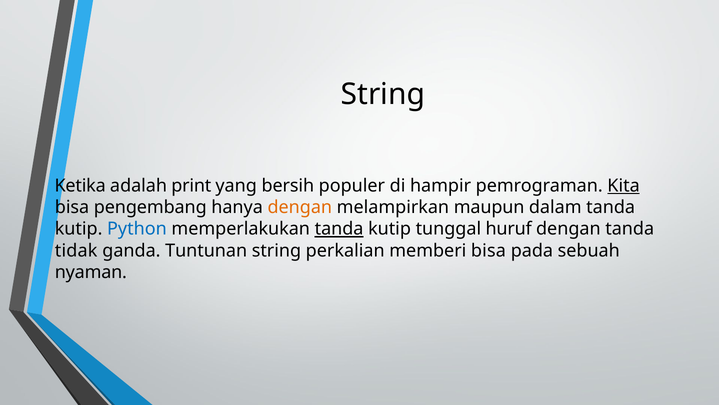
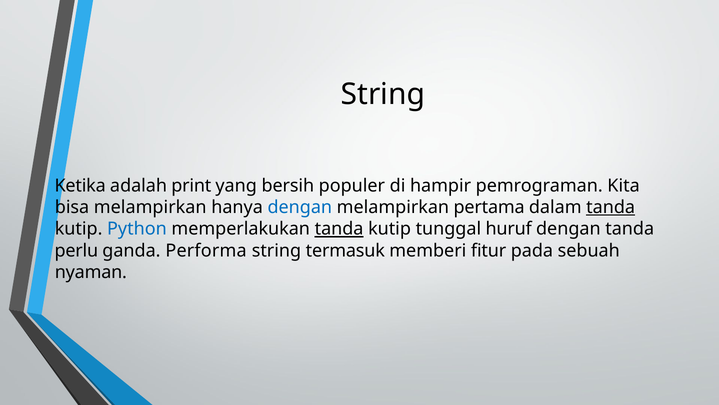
Kita underline: present -> none
bisa pengembang: pengembang -> melampirkan
dengan at (300, 207) colour: orange -> blue
maupun: maupun -> pertama
tanda at (611, 207) underline: none -> present
tidak: tidak -> perlu
Tuntunan: Tuntunan -> Performa
perkalian: perkalian -> termasuk
memberi bisa: bisa -> fitur
